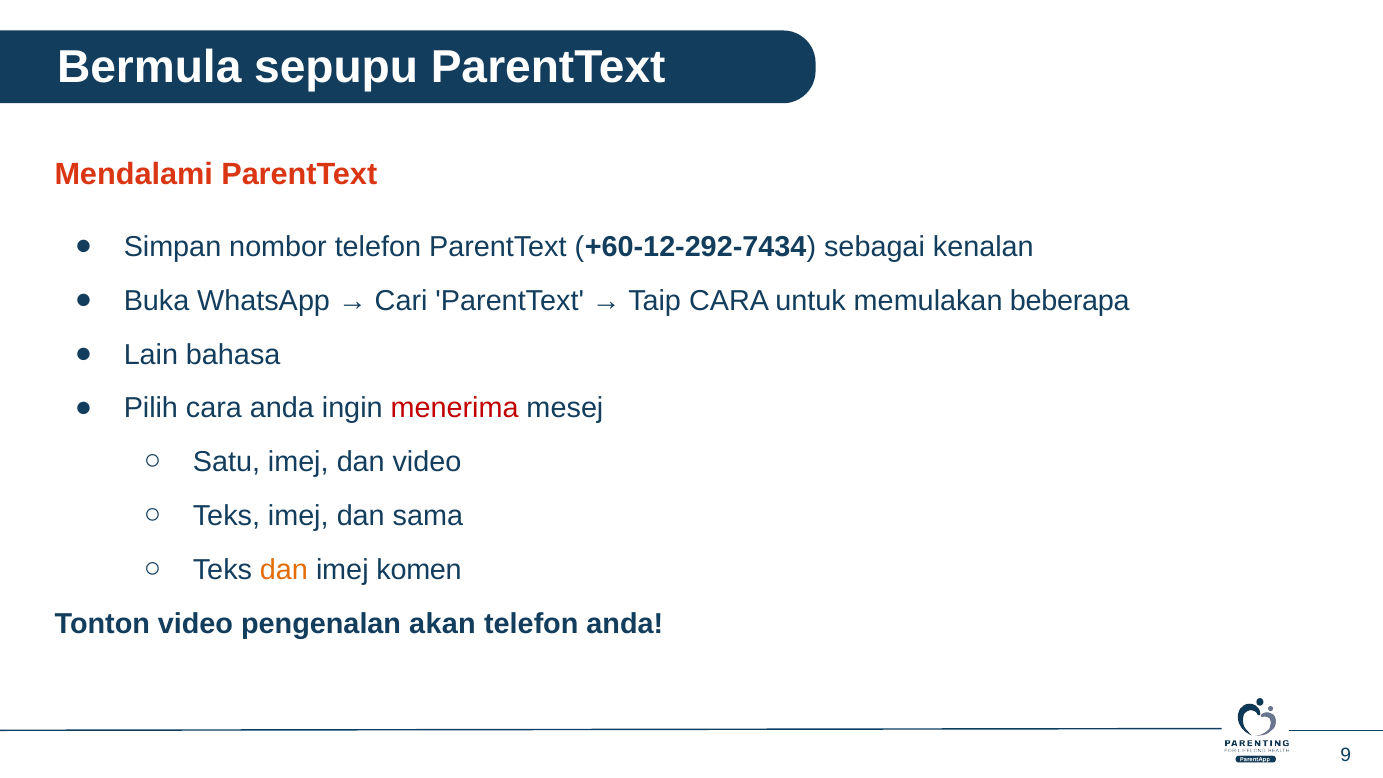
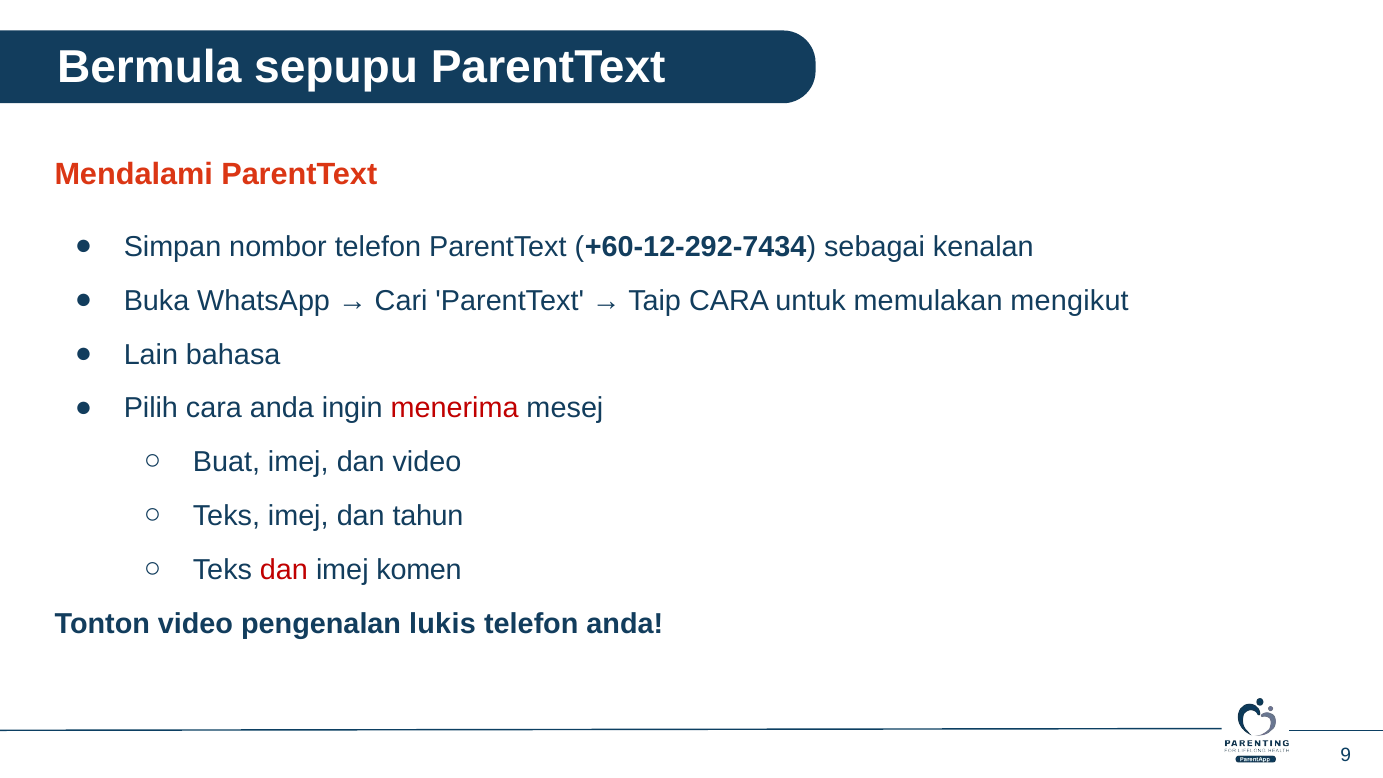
beberapa: beberapa -> mengikut
Satu: Satu -> Buat
sama: sama -> tahun
dan at (284, 570) colour: orange -> red
akan: akan -> lukis
